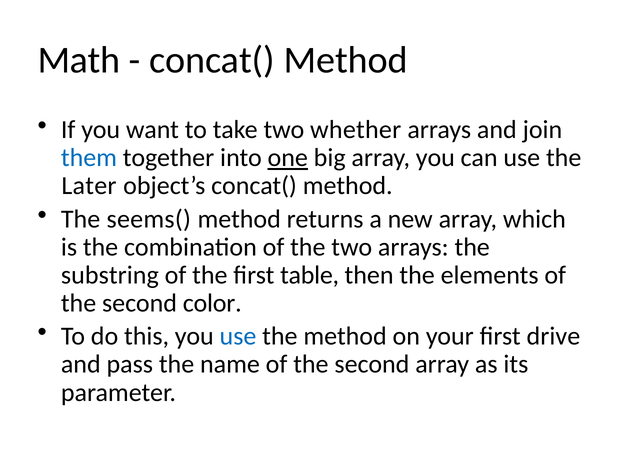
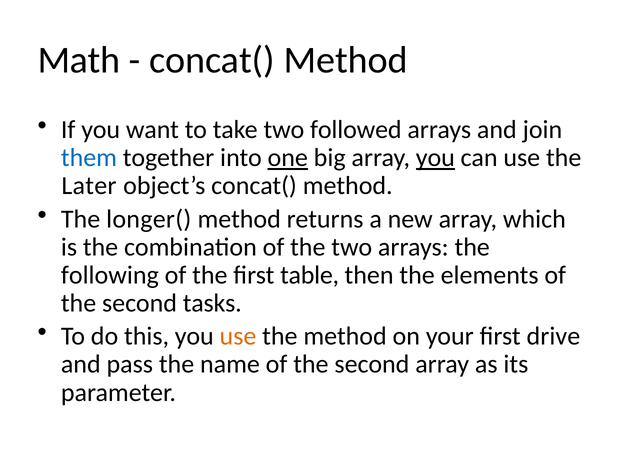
whether: whether -> followed
you at (435, 158) underline: none -> present
seems(: seems( -> longer(
substring: substring -> following
color: color -> tasks
use at (238, 337) colour: blue -> orange
